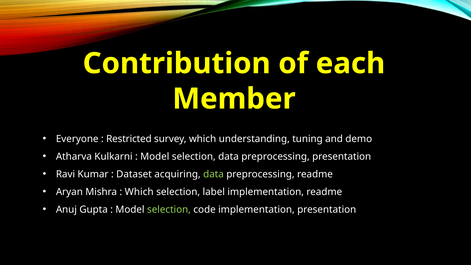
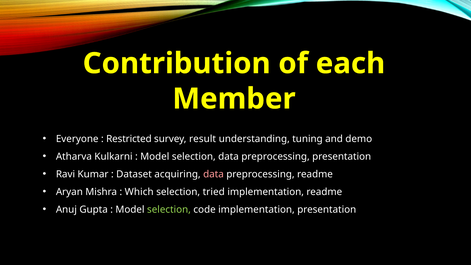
survey which: which -> result
data at (213, 174) colour: light green -> pink
label: label -> tried
